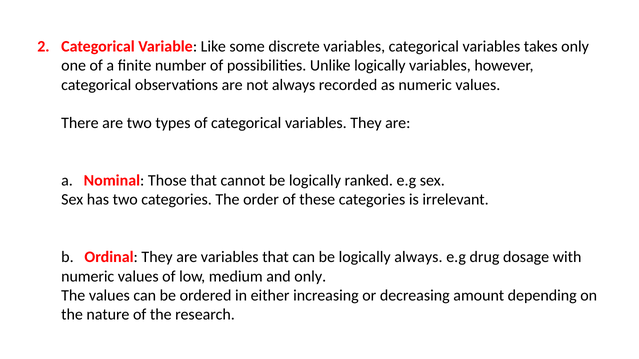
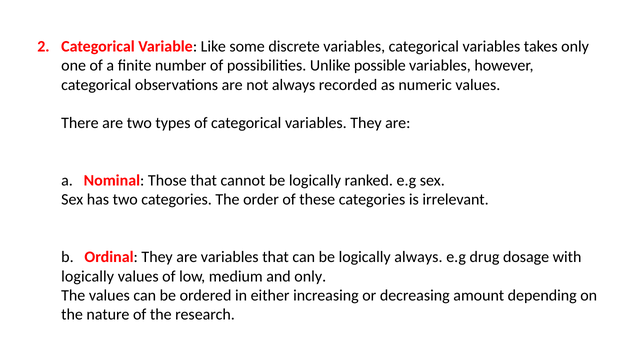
Unlike logically: logically -> possible
numeric at (88, 277): numeric -> logically
